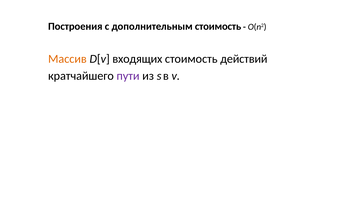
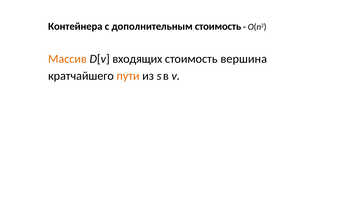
Построения: Построения -> Контейнера
действий: действий -> вершина
пути colour: purple -> orange
